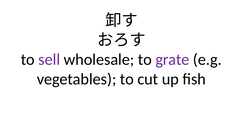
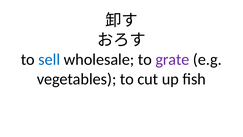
sell colour: purple -> blue
